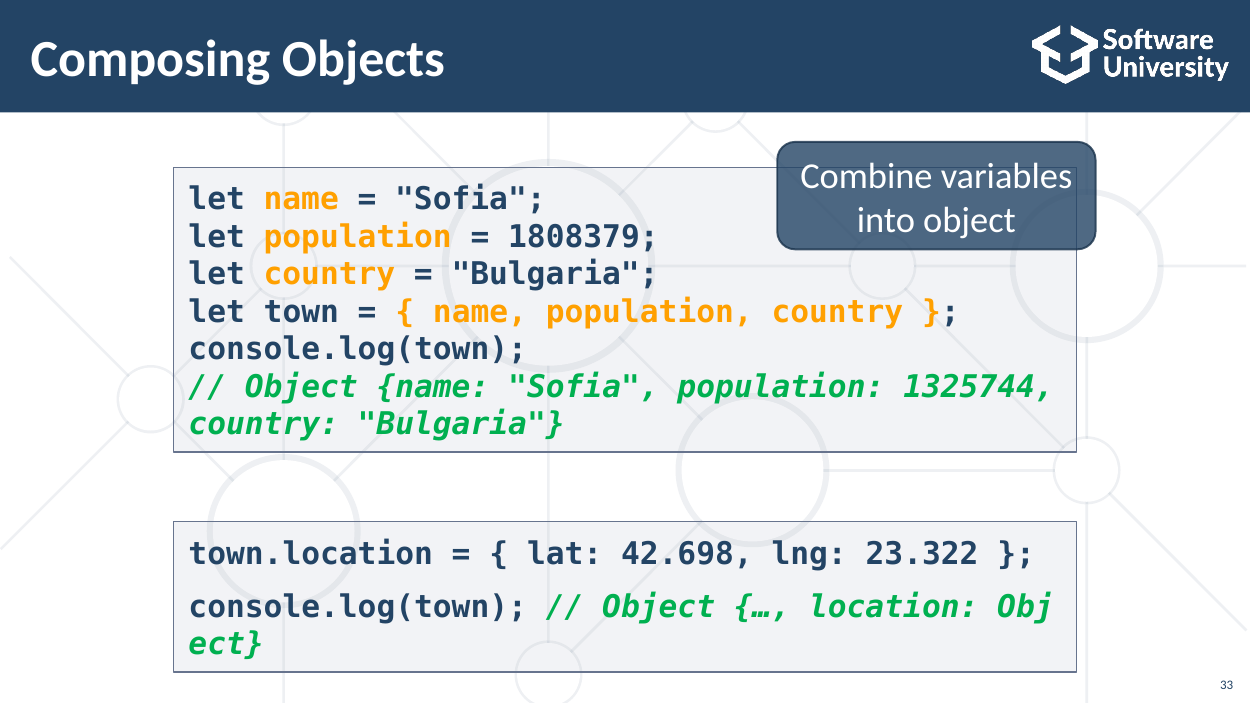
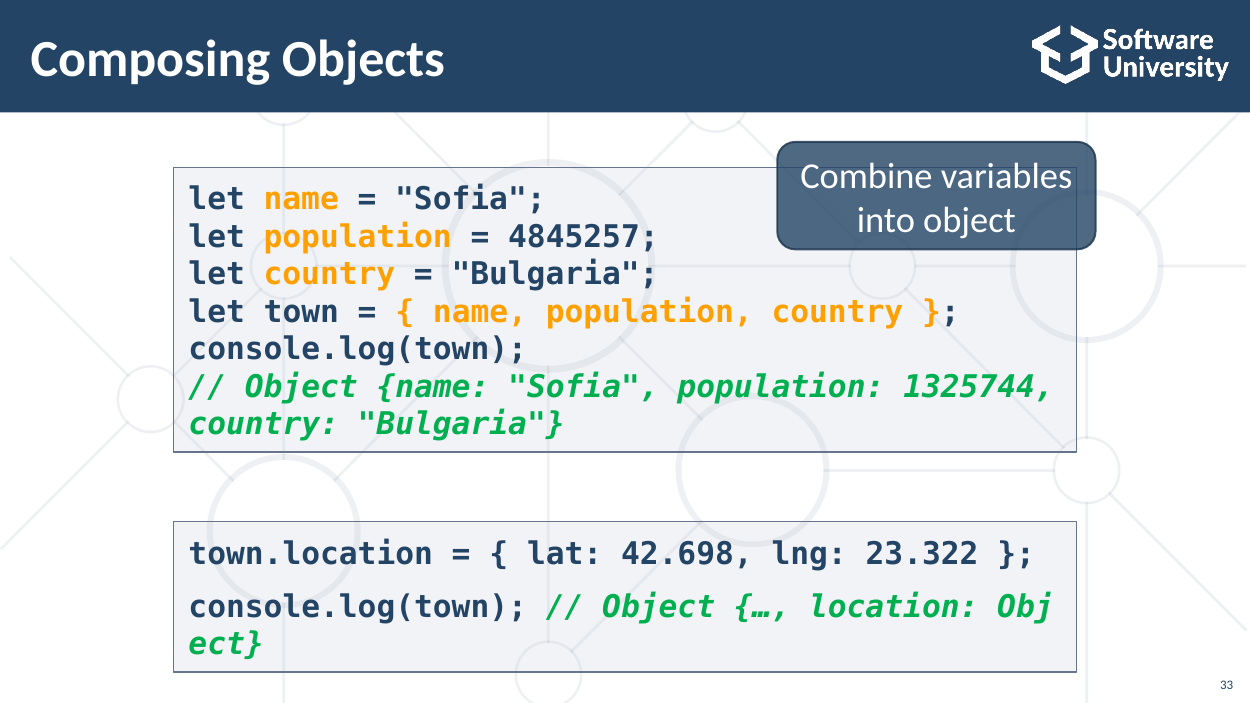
1808379: 1808379 -> 4845257
